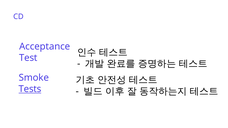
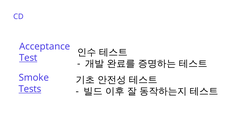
Test underline: none -> present
